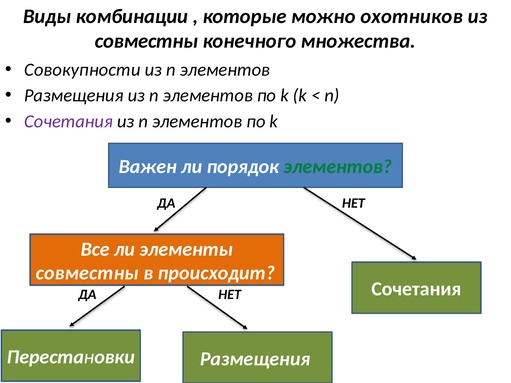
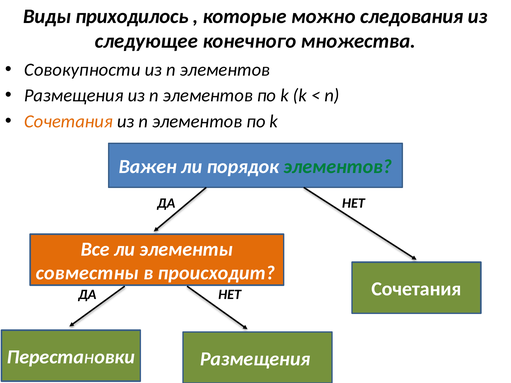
комбинации: комбинации -> приходилось
охотников: охотников -> следования
совместны at (147, 41): совместны -> следующее
Сочетания at (69, 122) colour: purple -> orange
